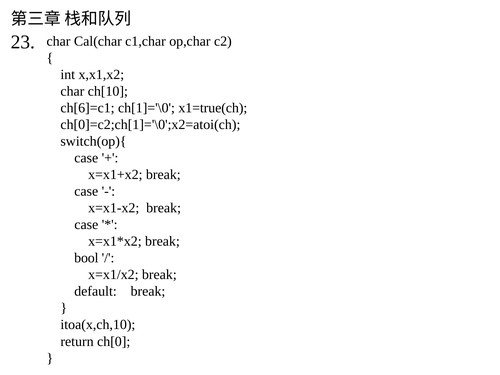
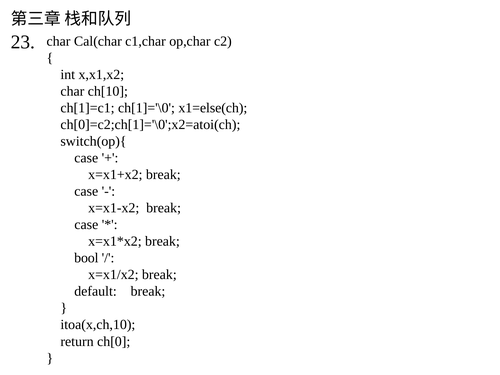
ch[6]=c1: ch[6]=c1 -> ch[1]=c1
x1=true(ch: x1=true(ch -> x1=else(ch
